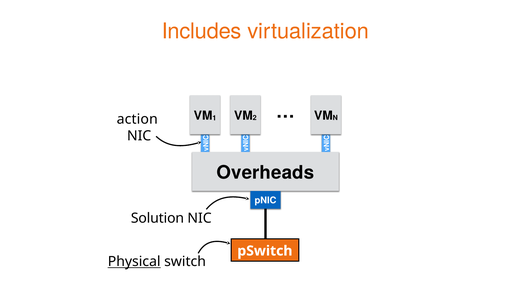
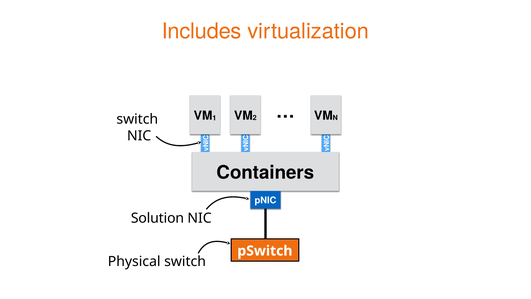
action at (137, 119): action -> switch
Overheads: Overheads -> Containers
Physical underline: present -> none
